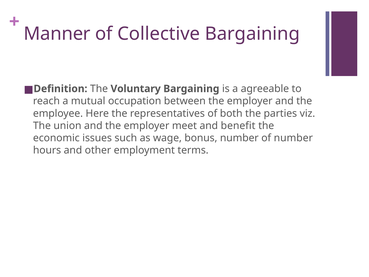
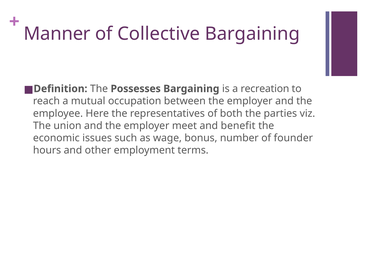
Voluntary: Voluntary -> Possesses
agreeable: agreeable -> recreation
of number: number -> founder
